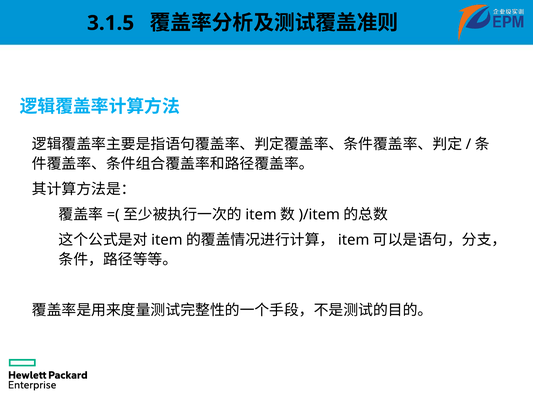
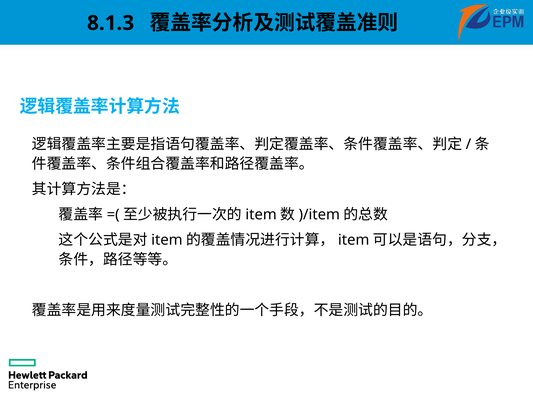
3.1.5: 3.1.5 -> 8.1.3
